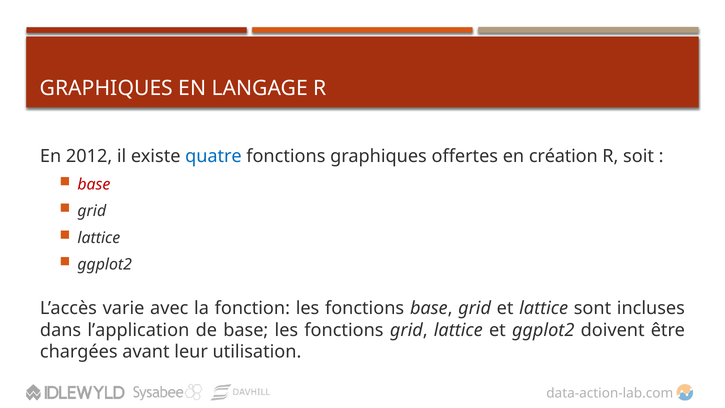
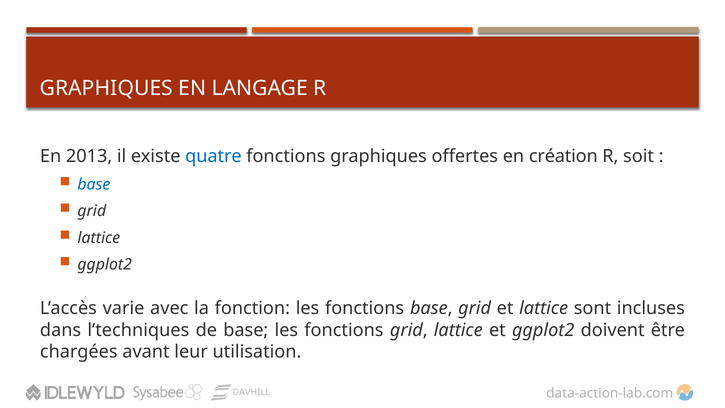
2012: 2012 -> 2013
base at (94, 184) colour: red -> blue
l’application: l’application -> l’techniques
